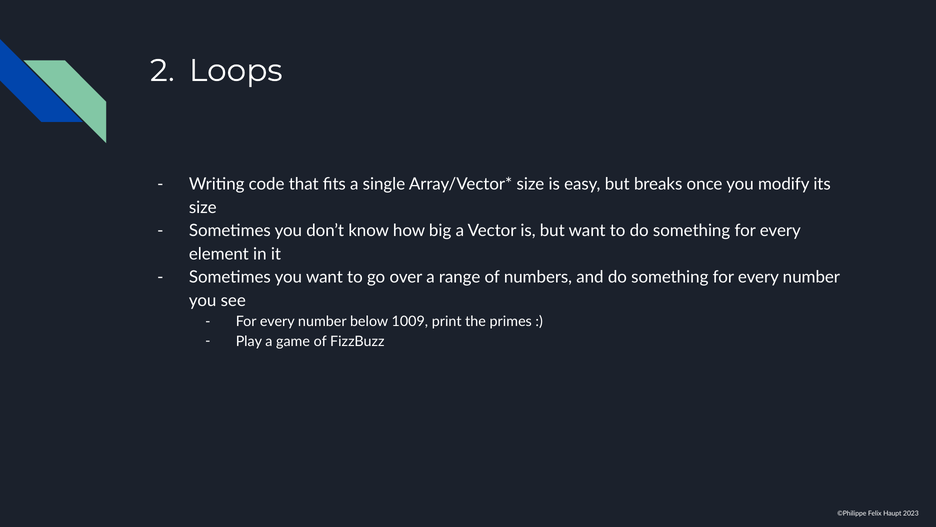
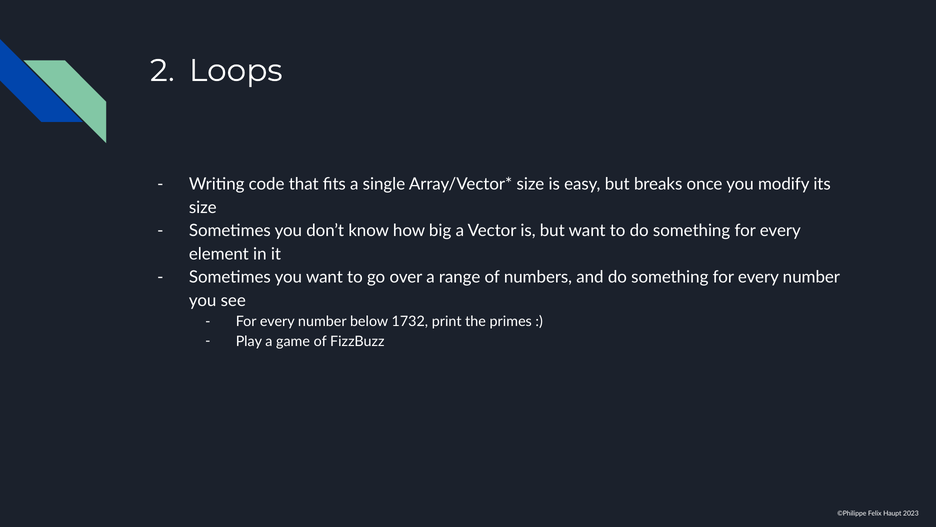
1009: 1009 -> 1732
